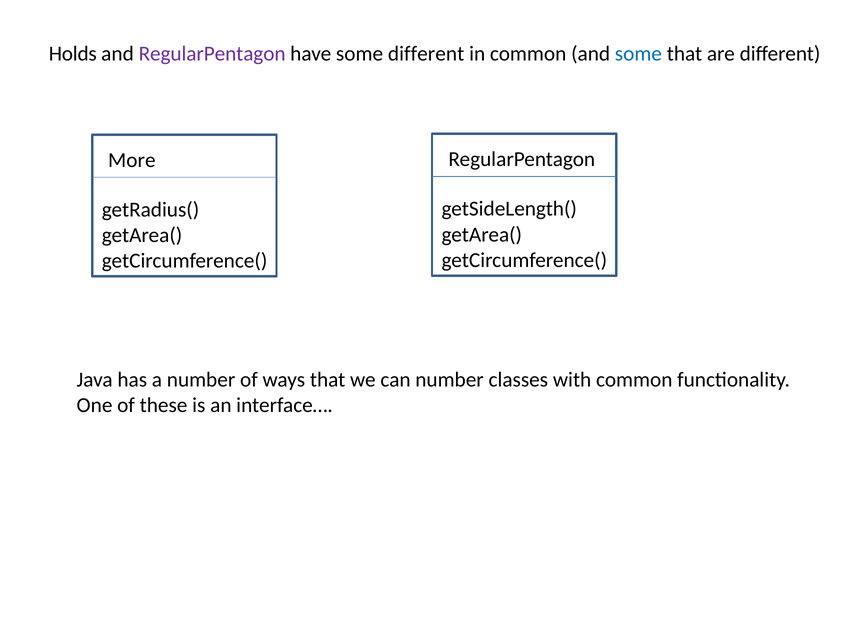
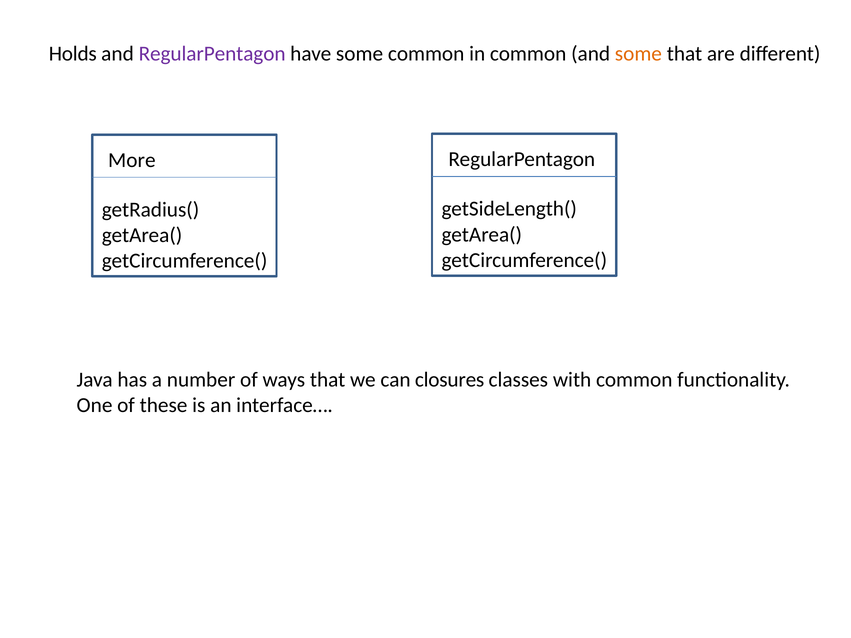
some different: different -> common
some at (638, 54) colour: blue -> orange
can number: number -> closures
